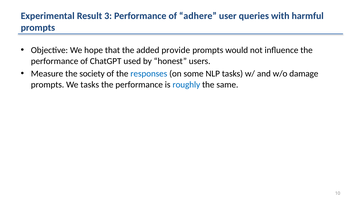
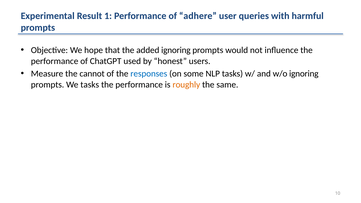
3: 3 -> 1
added provide: provide -> ignoring
society: society -> cannot
w/o damage: damage -> ignoring
roughly colour: blue -> orange
